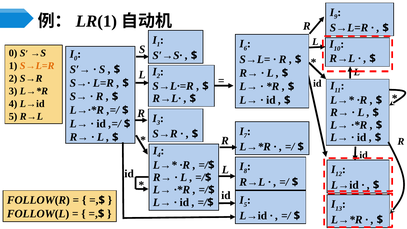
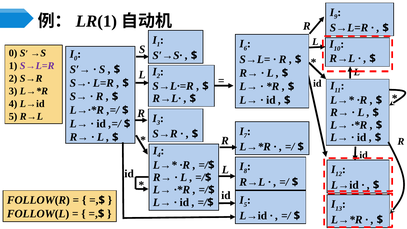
S→L=R at (37, 66) colour: orange -> purple
